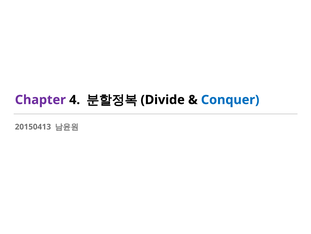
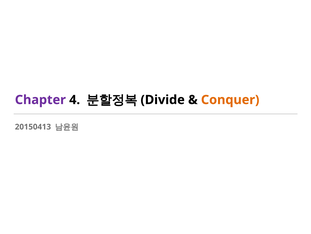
Conquer colour: blue -> orange
